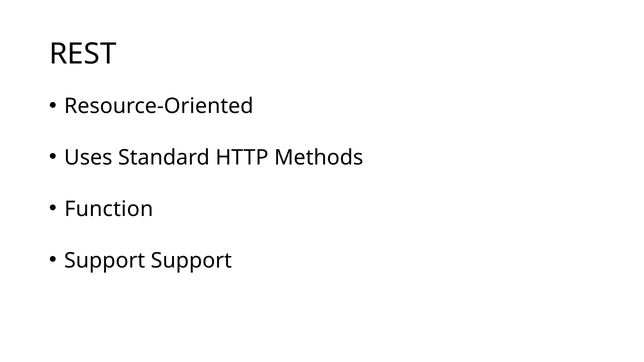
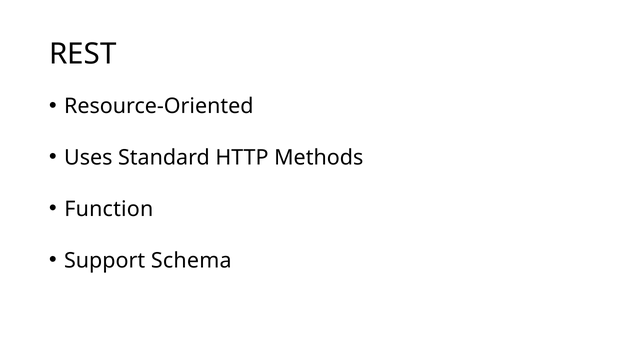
Support Support: Support -> Schema
